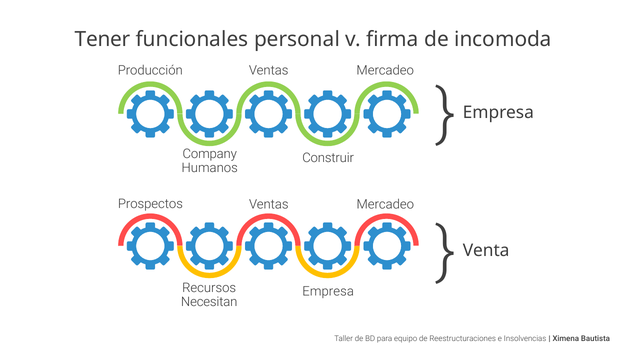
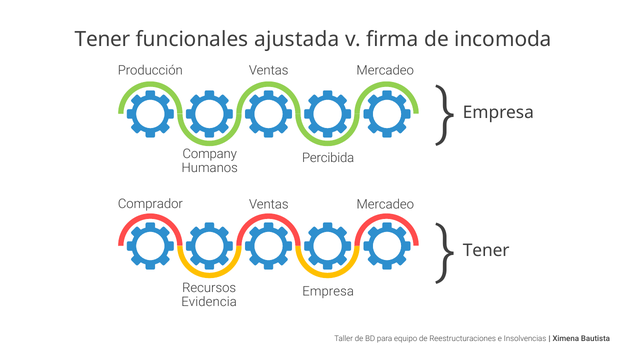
personal: personal -> ajustada
Construir: Construir -> Percibida
Prospectos: Prospectos -> Comprador
Venta at (486, 250): Venta -> Tener
Necesitan: Necesitan -> Evidencia
